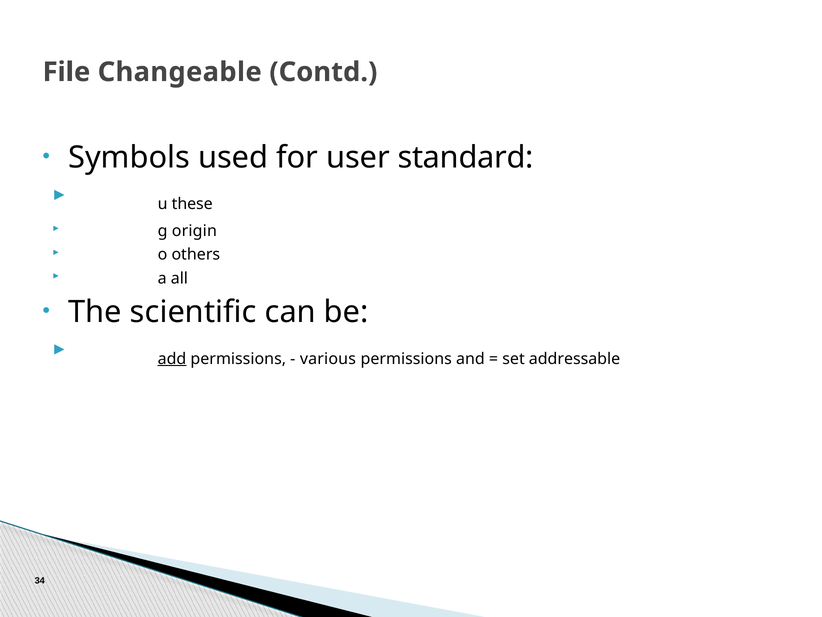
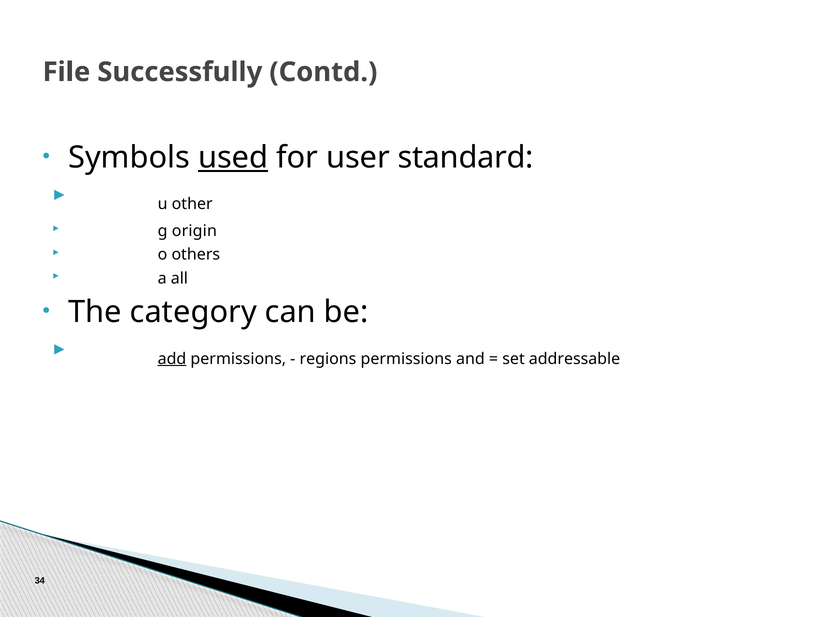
Changeable: Changeable -> Successfully
used underline: none -> present
these: these -> other
scientific: scientific -> category
various: various -> regions
